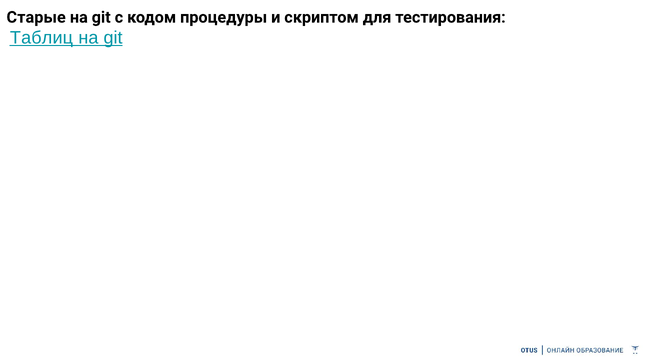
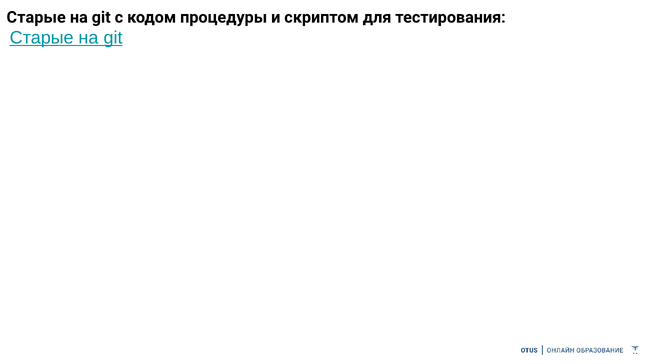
Таблиц at (42, 38): Таблиц -> Старые
